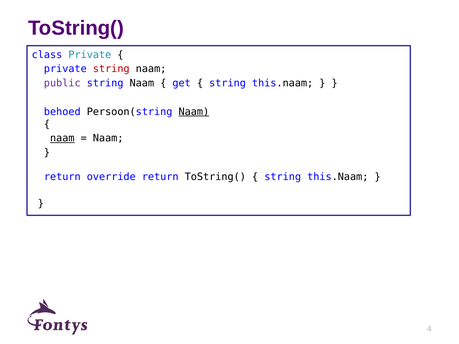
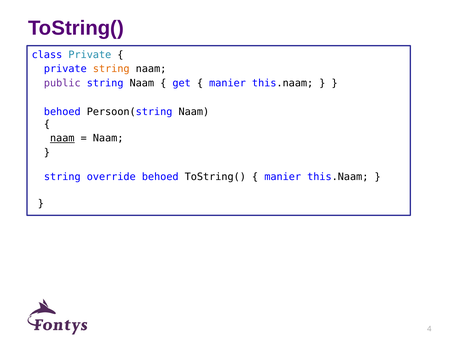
string at (111, 69) colour: red -> orange
string at (228, 83): string -> manier
Naam at (194, 112) underline: present -> none
return at (62, 177): return -> string
override return: return -> behoed
string at (283, 177): string -> manier
